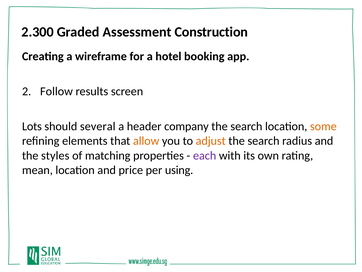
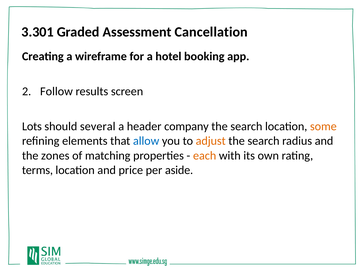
2.300: 2.300 -> 3.301
Construction: Construction -> Cancellation
allow colour: orange -> blue
styles: styles -> zones
each colour: purple -> orange
mean: mean -> terms
using: using -> aside
